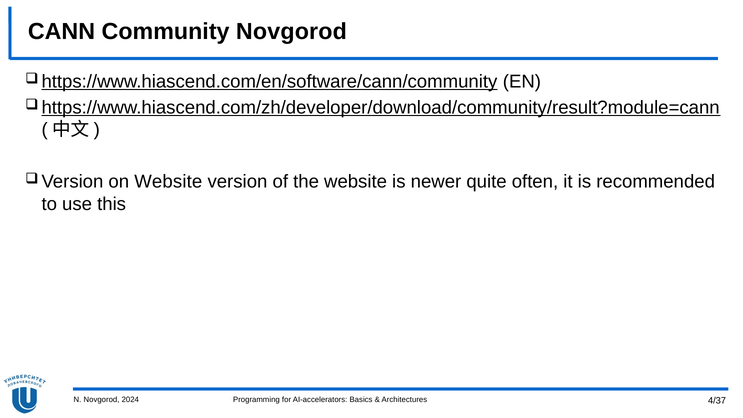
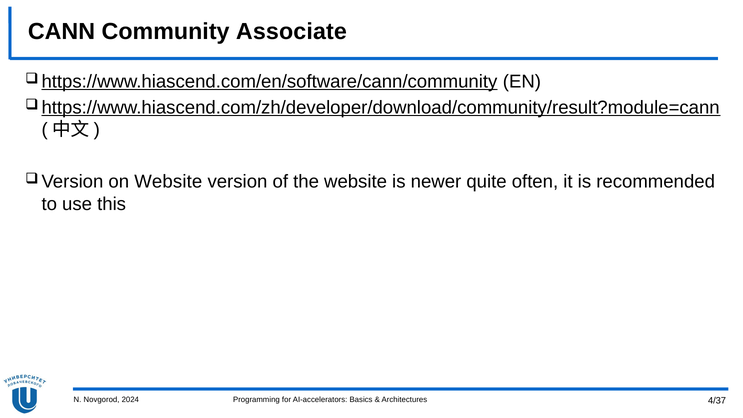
Community Novgorod: Novgorod -> Associate
